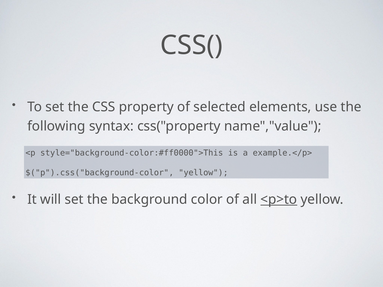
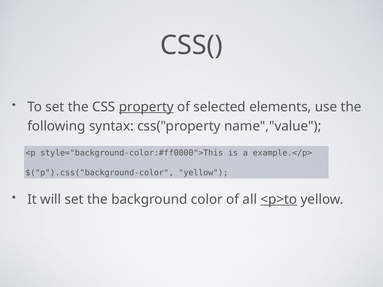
property underline: none -> present
